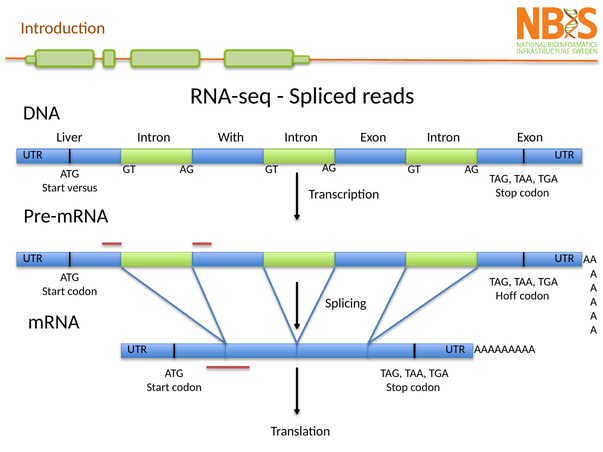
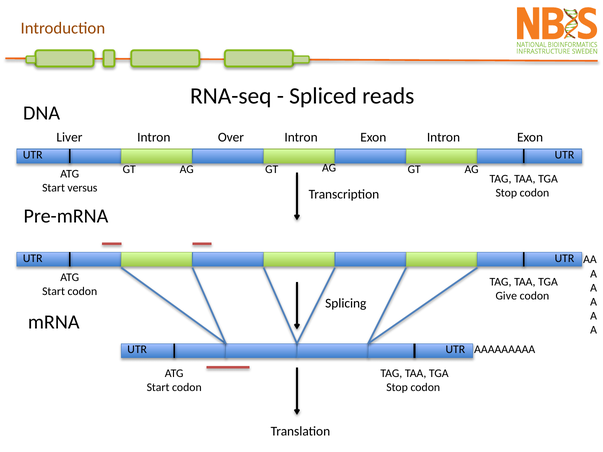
With: With -> Over
Hoff: Hoff -> Give
